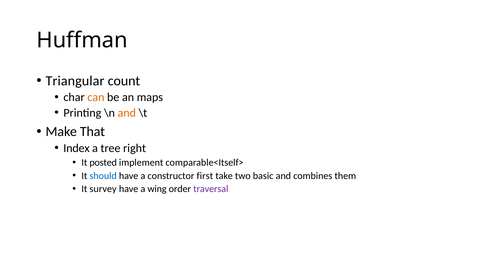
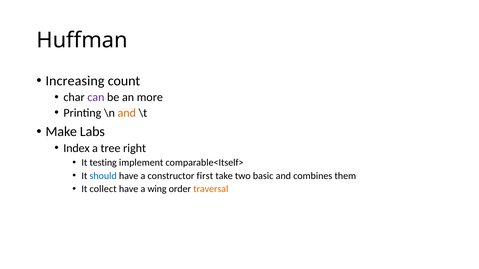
Triangular: Triangular -> Increasing
can colour: orange -> purple
maps: maps -> more
That: That -> Labs
posted: posted -> testing
survey: survey -> collect
traversal colour: purple -> orange
